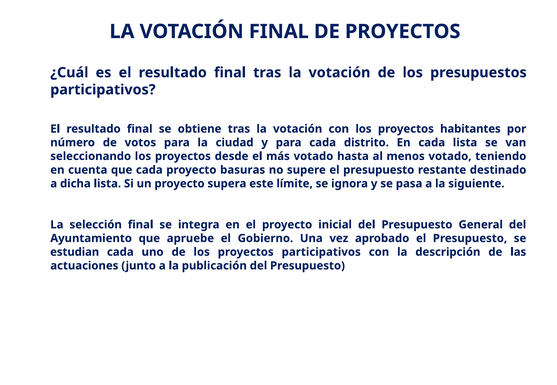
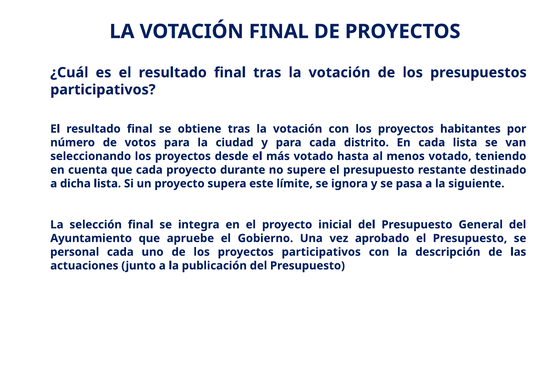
basuras: basuras -> durante
estudian: estudian -> personal
